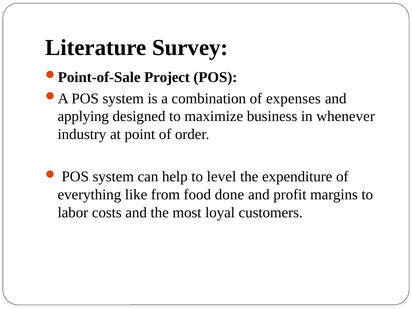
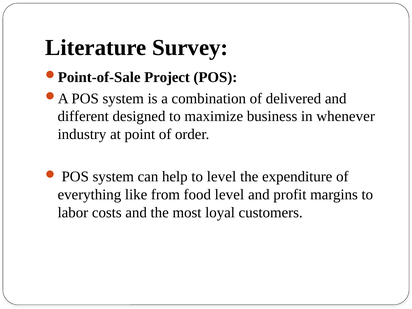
expenses: expenses -> delivered
applying: applying -> different
food done: done -> level
